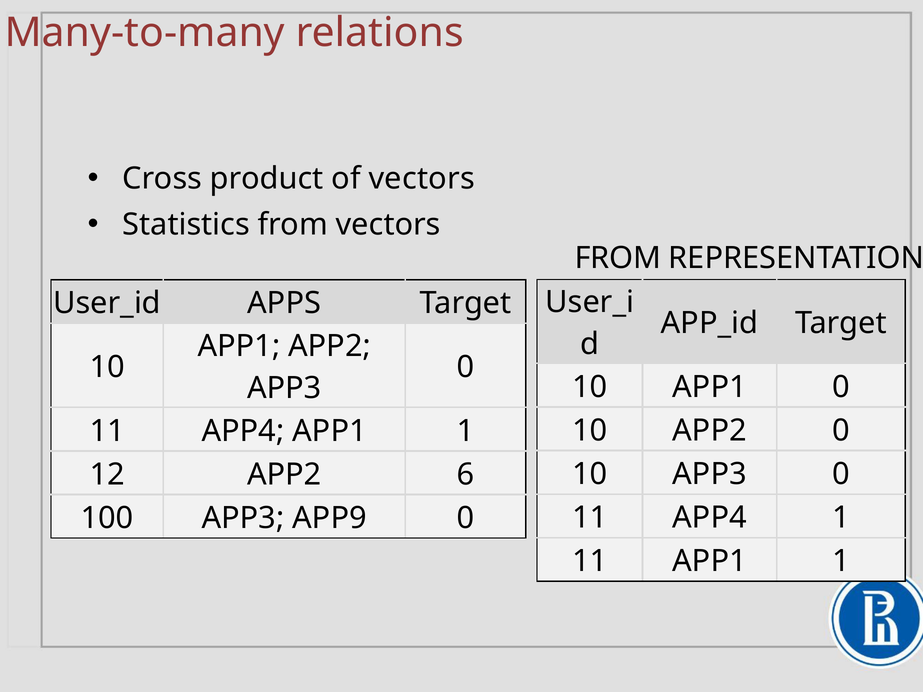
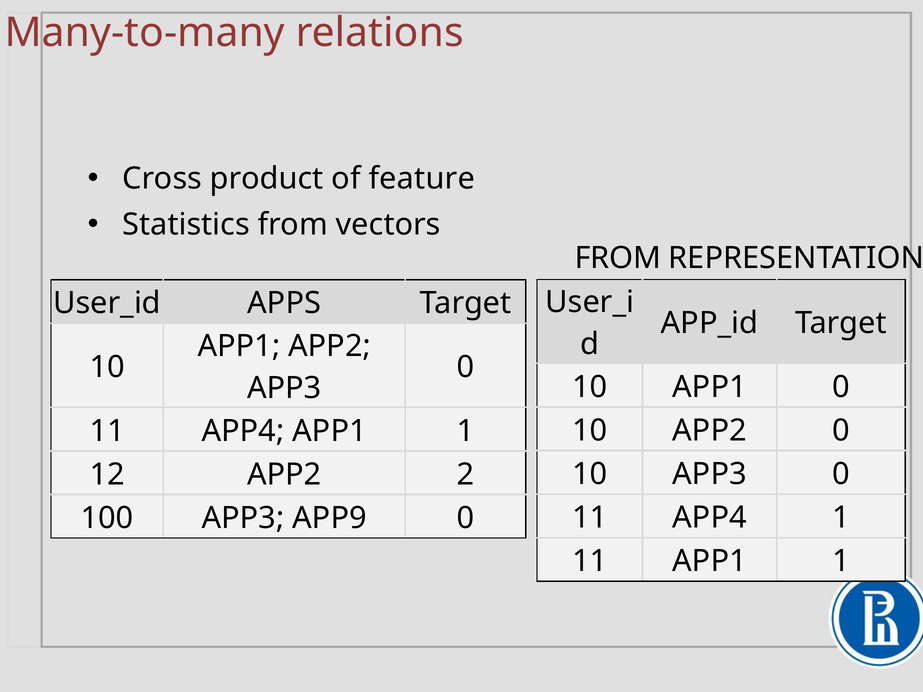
of vectors: vectors -> feature
6: 6 -> 2
